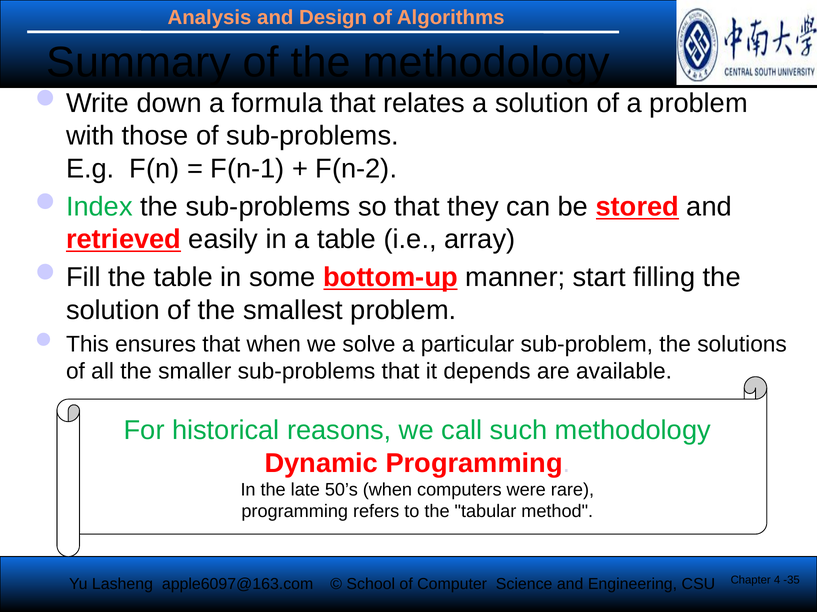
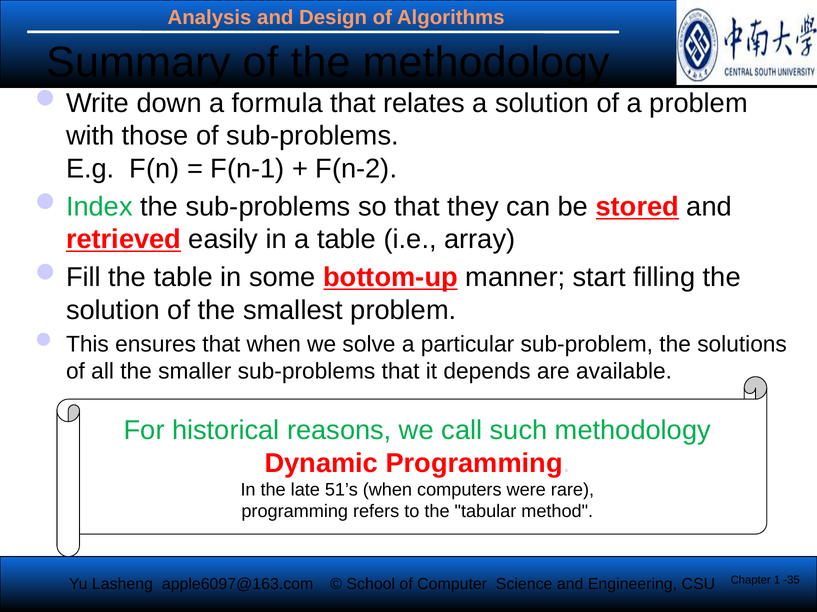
50’s: 50’s -> 51’s
4: 4 -> 1
